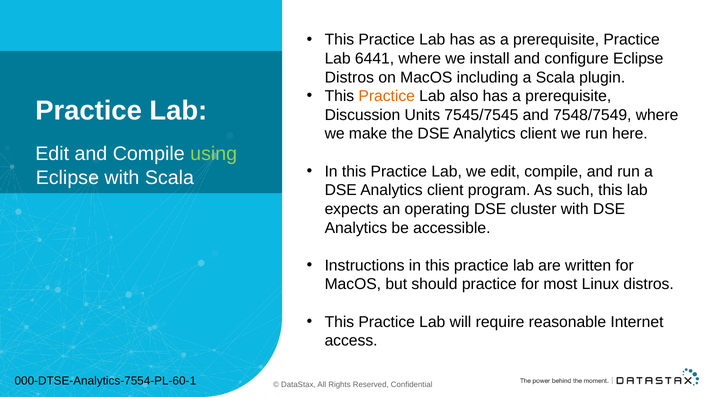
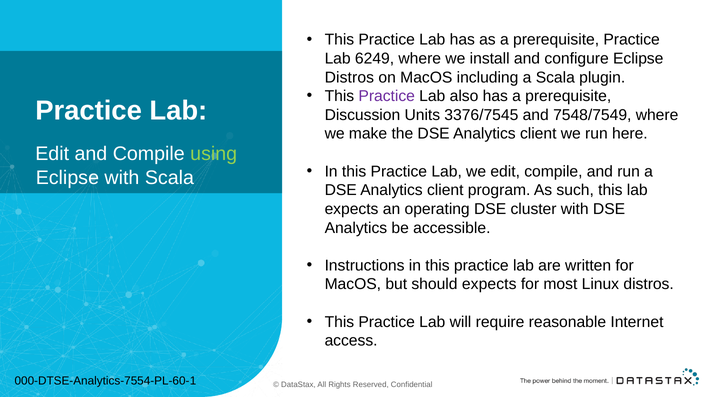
6441: 6441 -> 6249
Practice at (387, 96) colour: orange -> purple
7545/7545: 7545/7545 -> 3376/7545
should practice: practice -> expects
